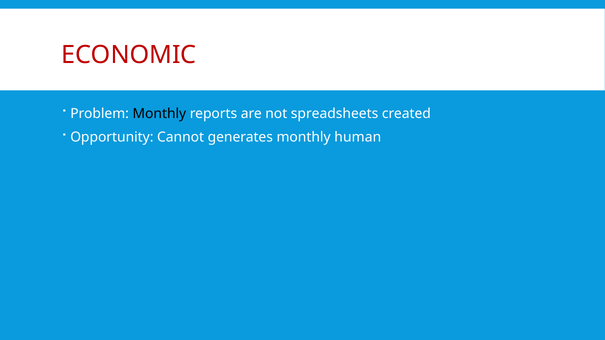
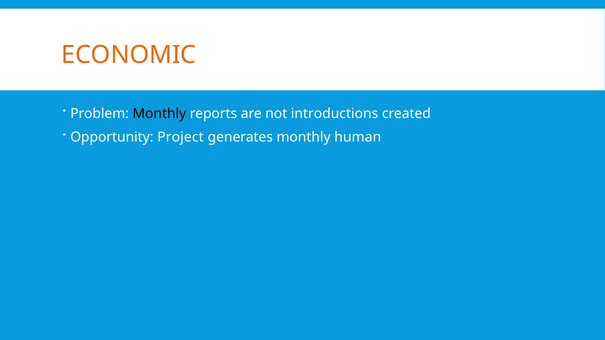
ECONOMIC colour: red -> orange
spreadsheets: spreadsheets -> introductions
Cannot: Cannot -> Project
